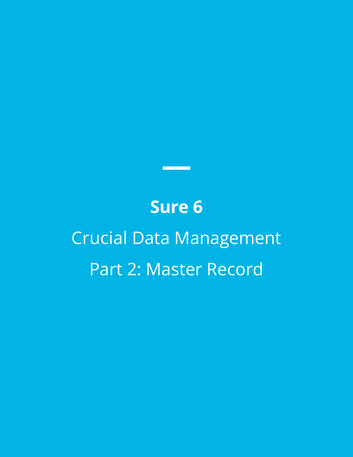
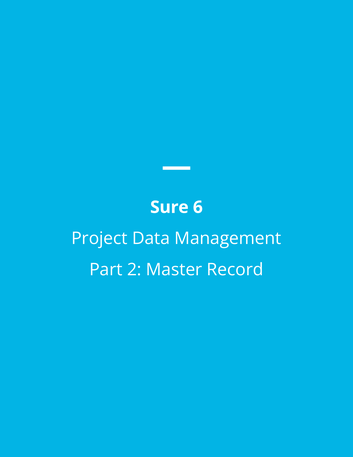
Crucial: Crucial -> Project
